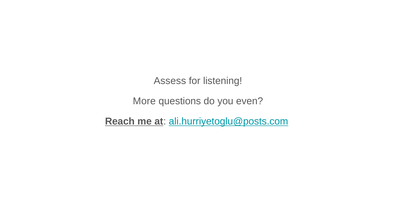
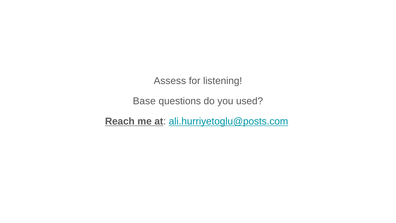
More: More -> Base
even: even -> used
